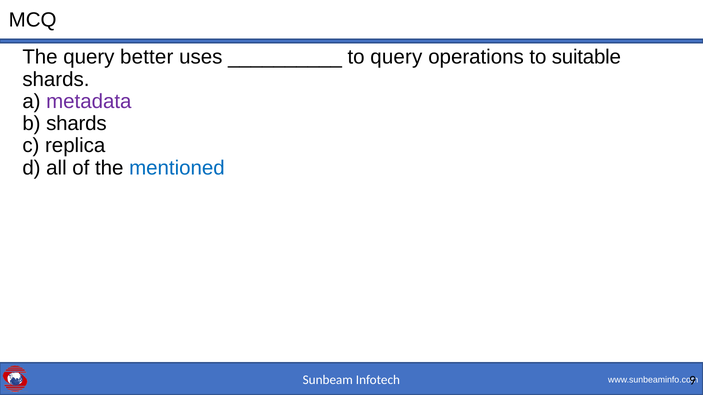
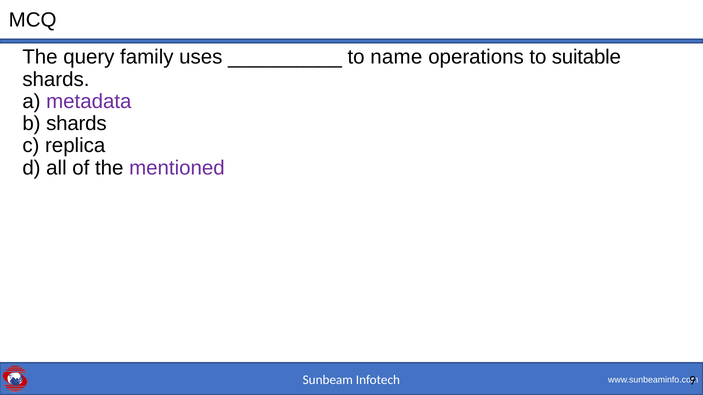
better: better -> family
to query: query -> name
mentioned colour: blue -> purple
